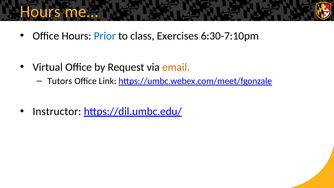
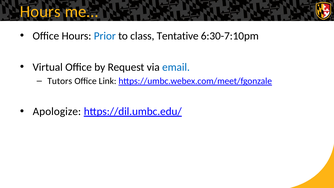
Exercises: Exercises -> Tentative
email colour: orange -> blue
Instructor: Instructor -> Apologize
